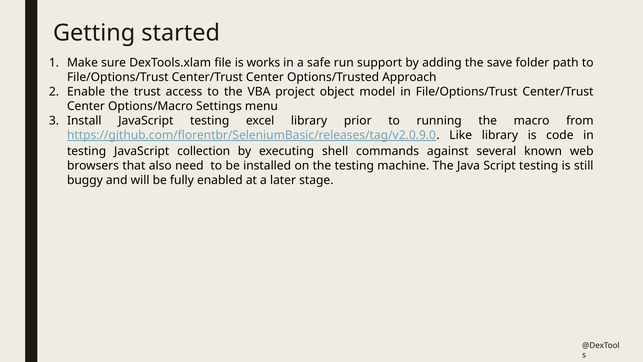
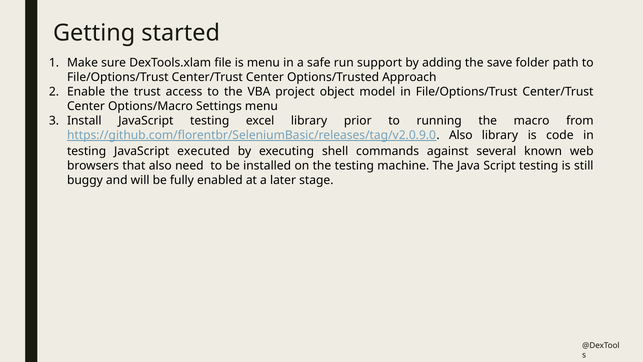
is works: works -> menu
https://github.com/florentbr/SeleniumBasic/releases/tag/v2.0.9.0 Like: Like -> Also
collection: collection -> executed
